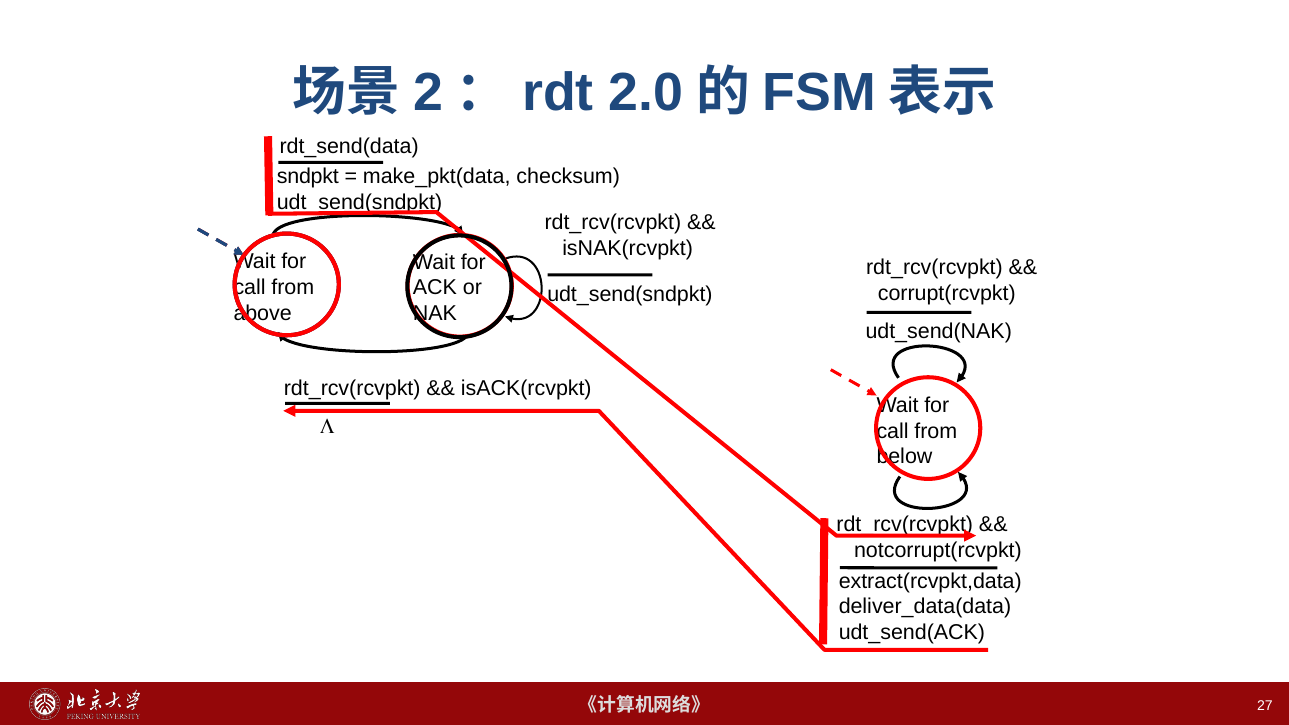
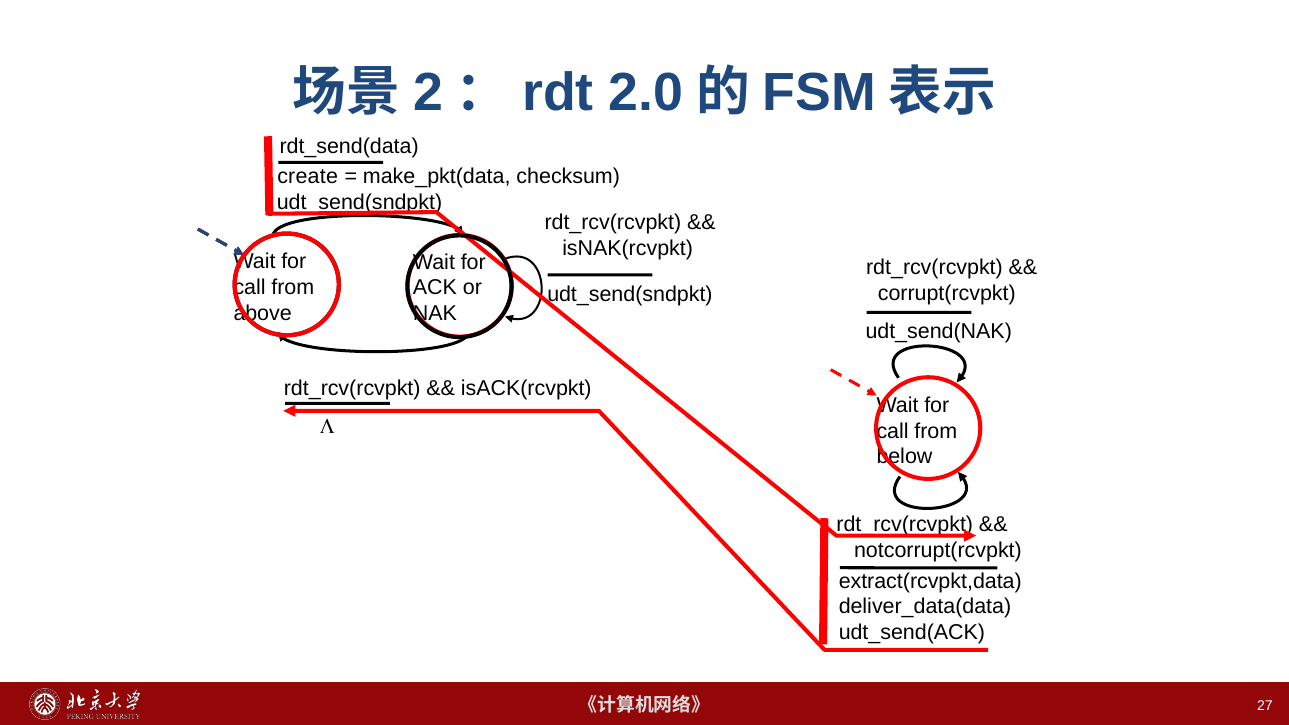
sndpkt: sndpkt -> create
